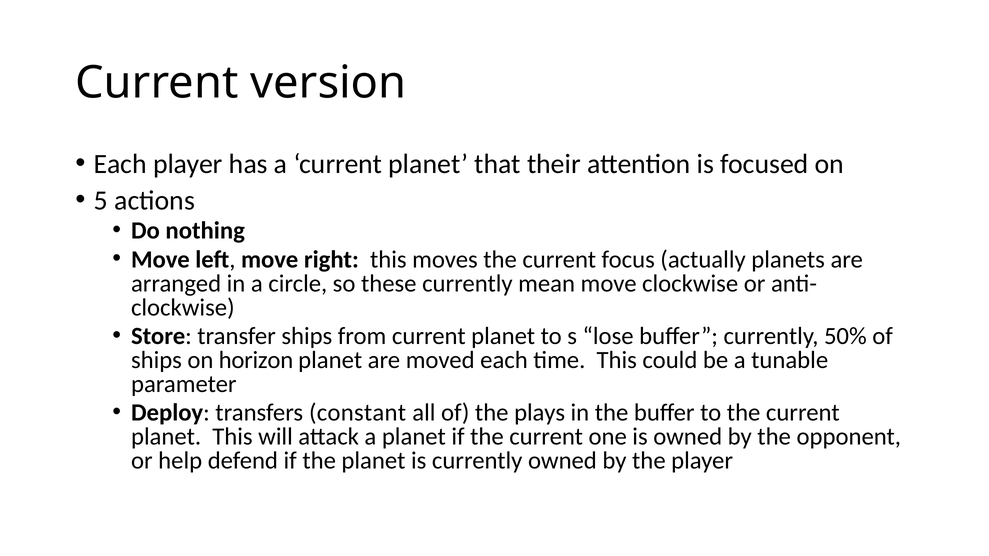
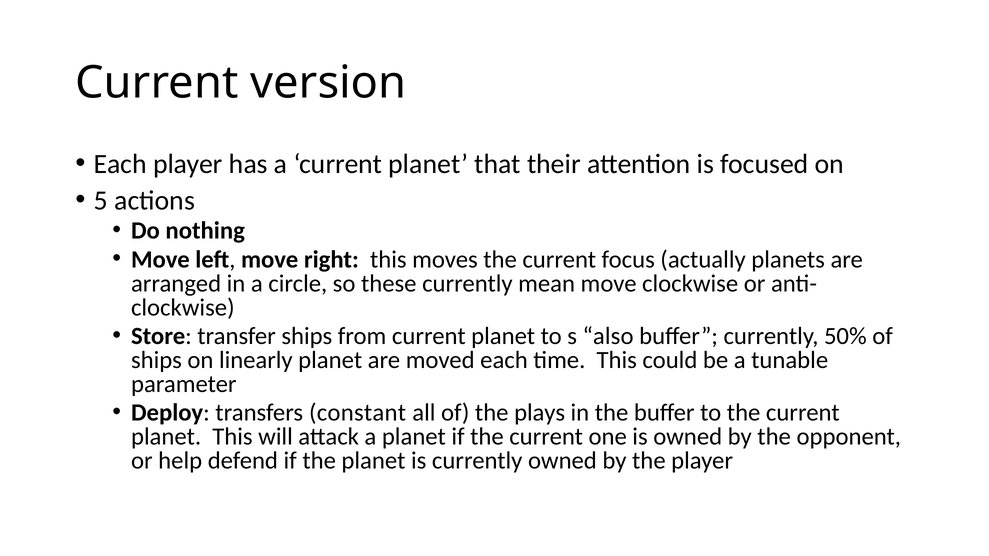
lose: lose -> also
horizon: horizon -> linearly
